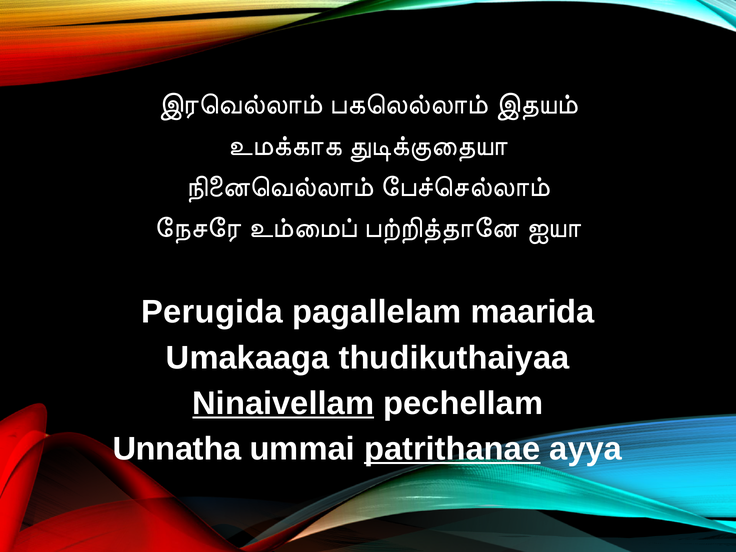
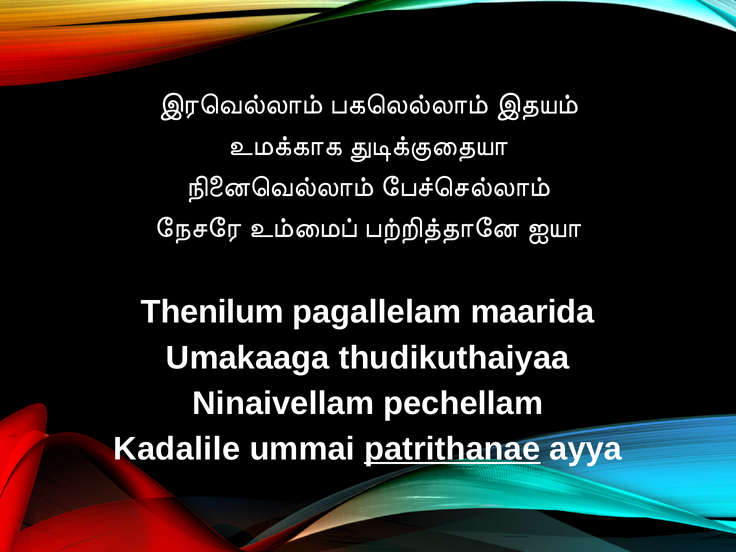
Perugida: Perugida -> Thenilum
Ninaivellam underline: present -> none
Unnatha: Unnatha -> Kadalile
